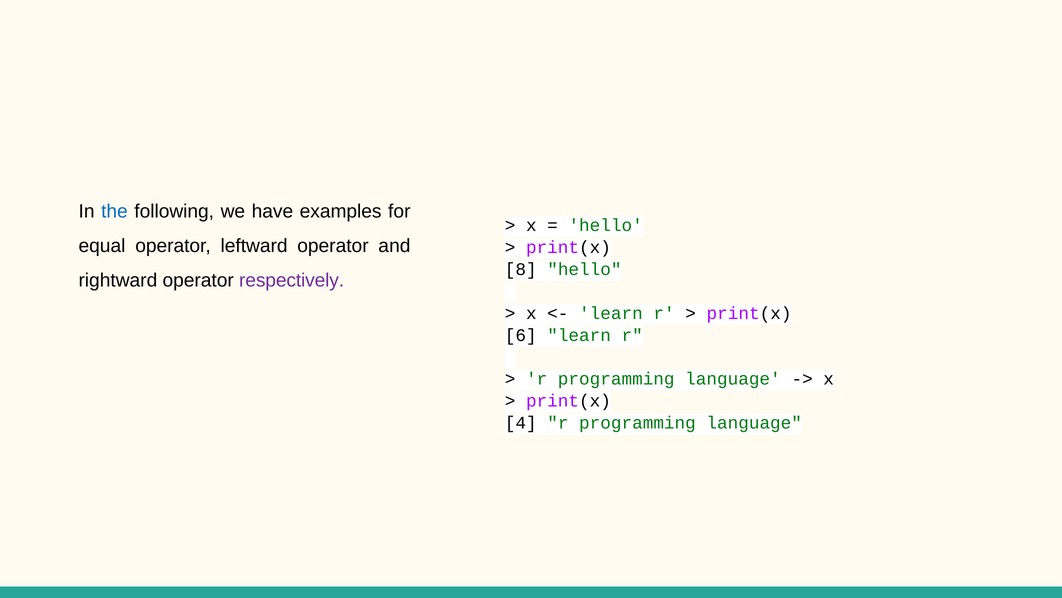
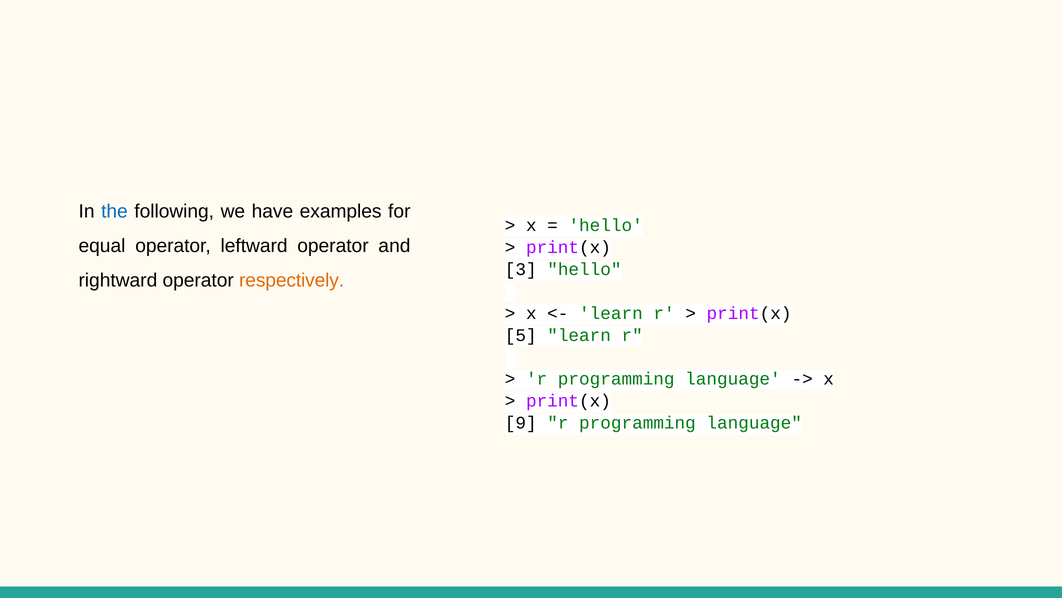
8: 8 -> 3
respectively colour: purple -> orange
6: 6 -> 5
4: 4 -> 9
